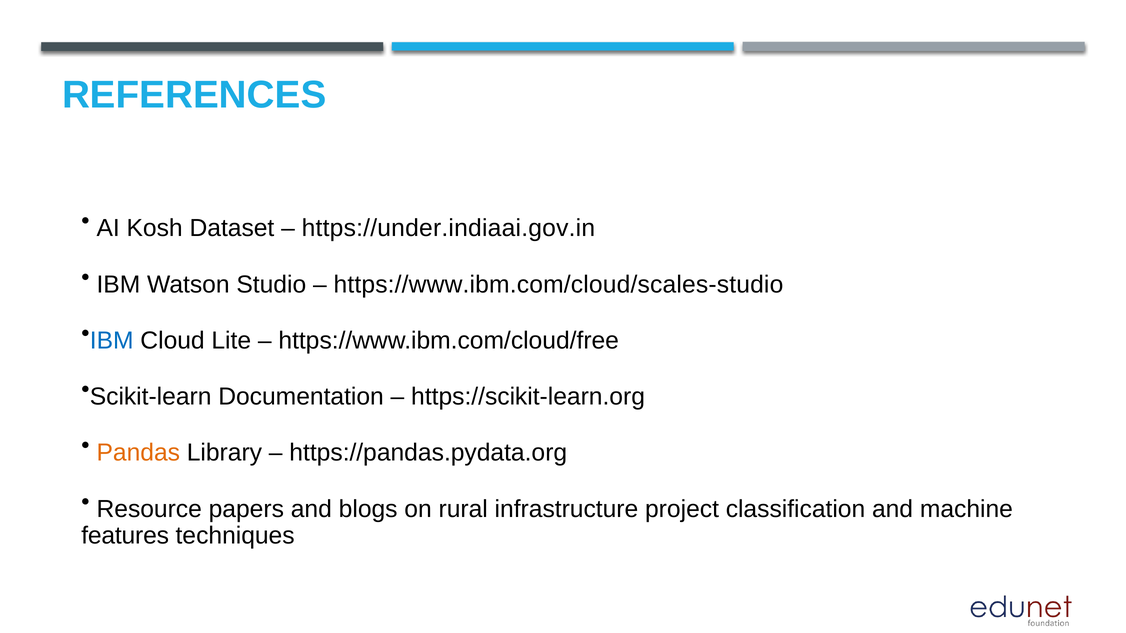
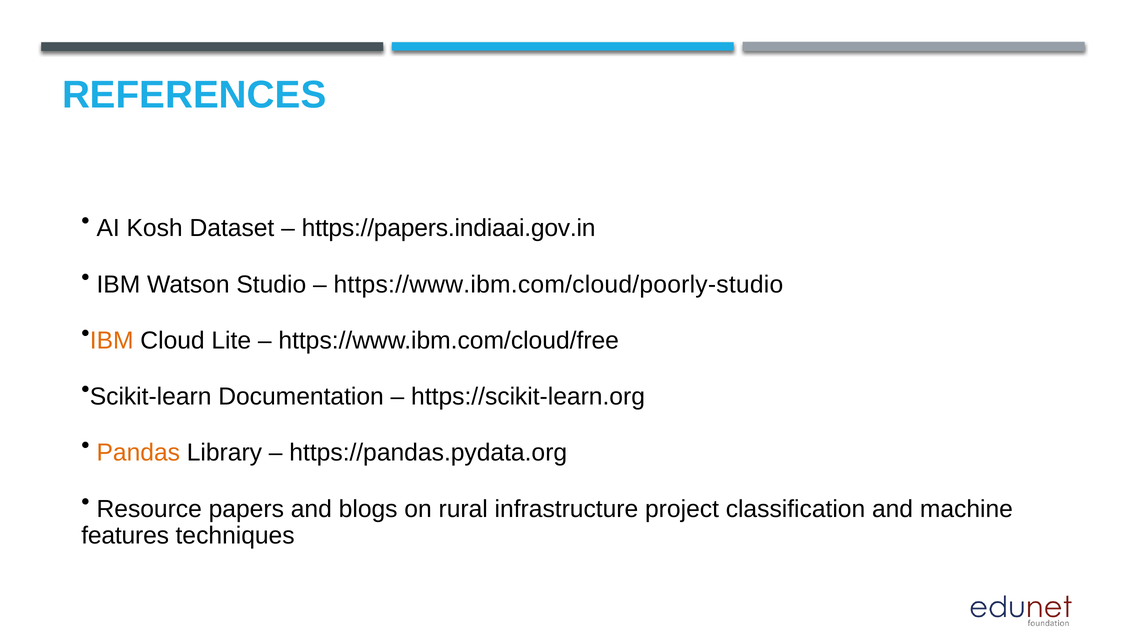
https://under.indiaai.gov.in: https://under.indiaai.gov.in -> https://papers.indiaai.gov.in
https://www.ibm.com/cloud/scales-studio: https://www.ibm.com/cloud/scales-studio -> https://www.ibm.com/cloud/poorly-studio
IBM at (112, 341) colour: blue -> orange
